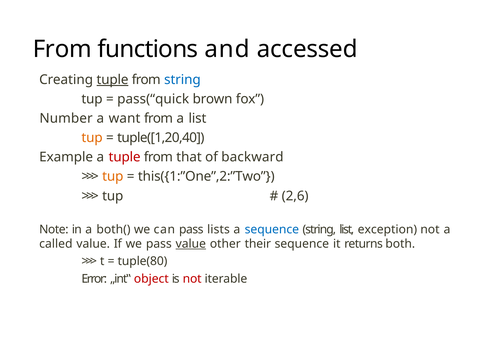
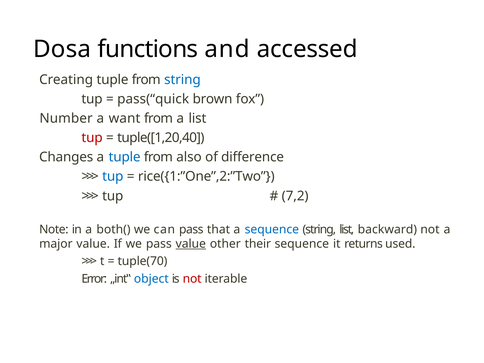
From at (62, 49): From -> Dosa
tuple at (113, 80) underline: present -> none
tup at (92, 138) colour: orange -> red
Example: Example -> Changes
tuple at (125, 157) colour: red -> blue
that: that -> also
backward: backward -> difference
tup at (113, 177) colour: orange -> blue
this({1:”One”,2:”Two: this({1:”One”,2:”Two -> rice({1:”One”,2:”Two
2,6: 2,6 -> 7,2
lists: lists -> that
exception: exception -> backward
called: called -> major
both: both -> used
tuple(80: tuple(80 -> tuple(70
object colour: red -> blue
